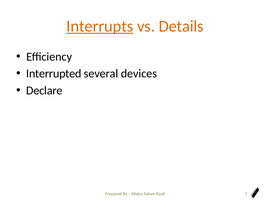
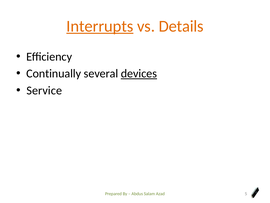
Interrupted: Interrupted -> Continually
devices underline: none -> present
Declare: Declare -> Service
